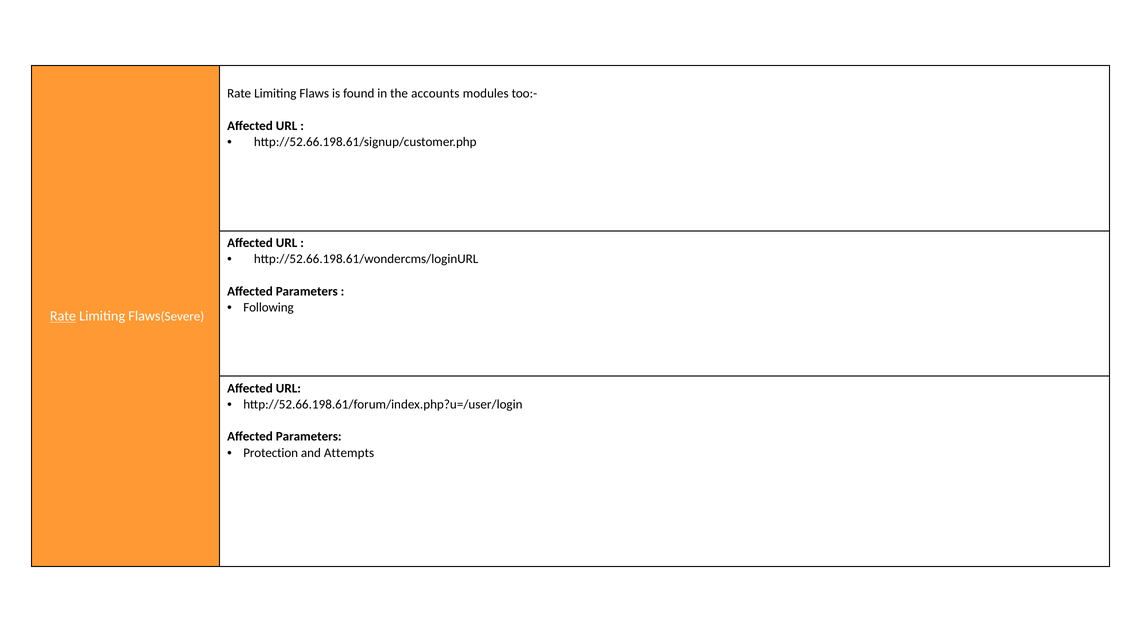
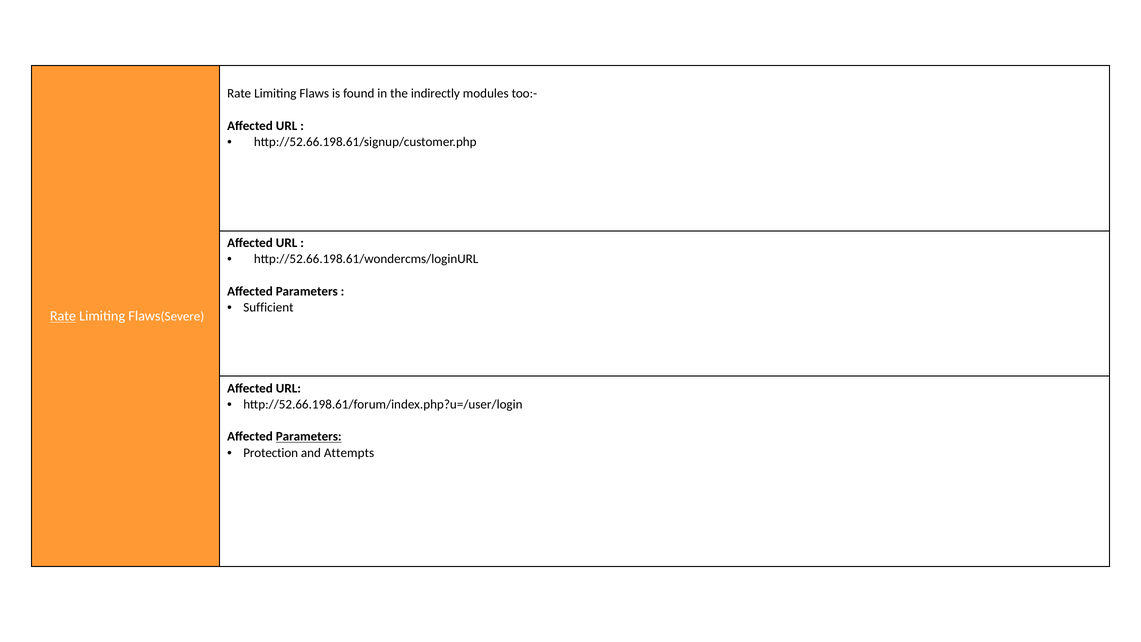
accounts: accounts -> indirectly
Following: Following -> Sufficient
Parameters at (309, 437) underline: none -> present
